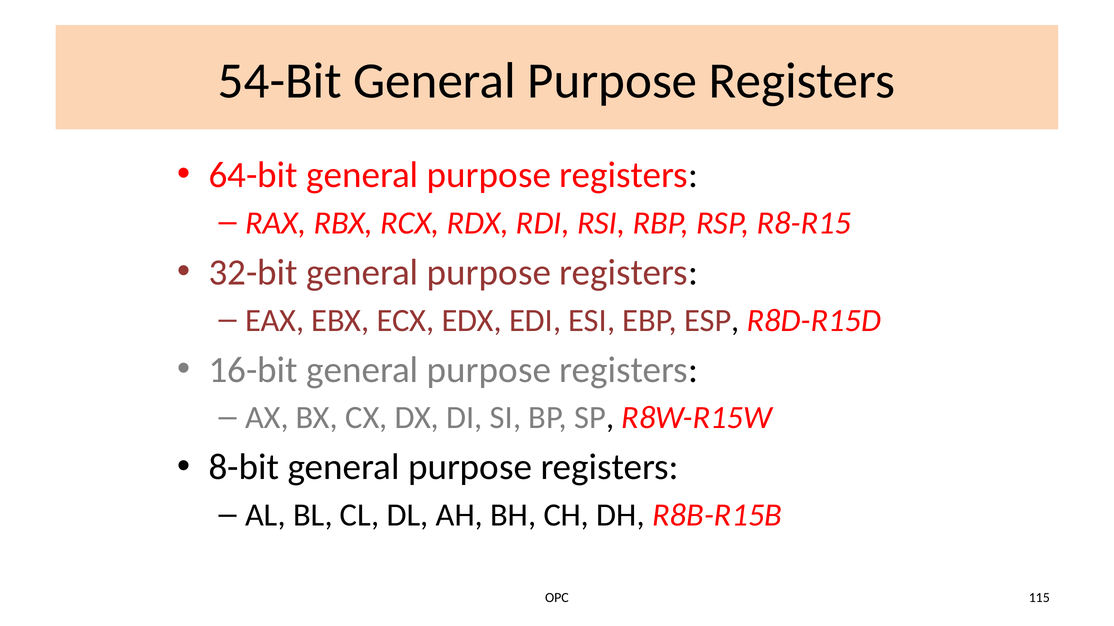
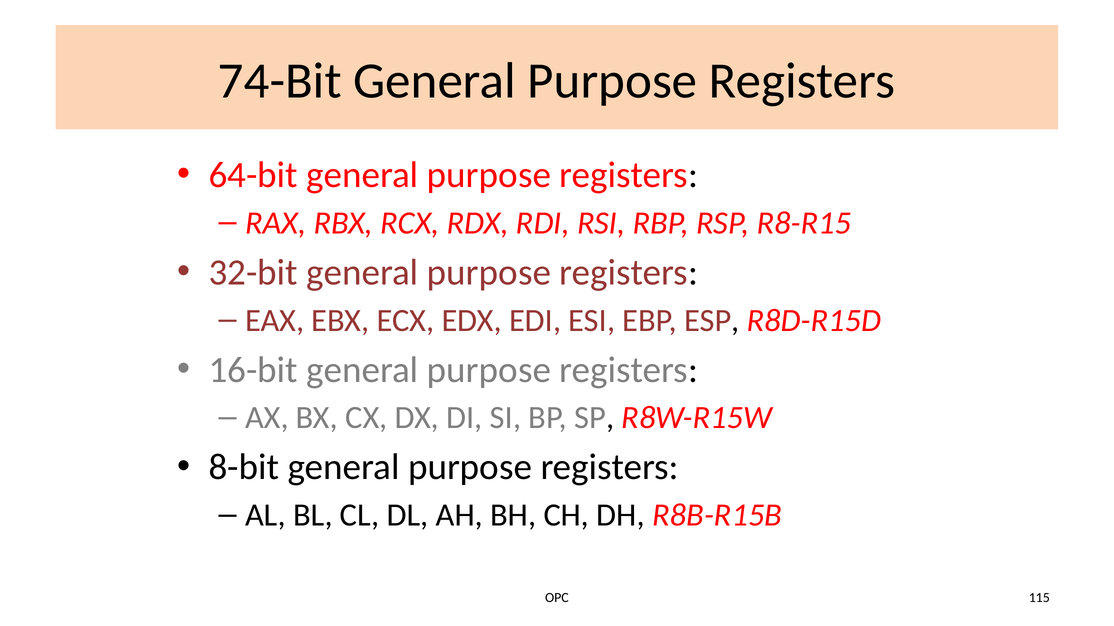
54-Bit: 54-Bit -> 74-Bit
